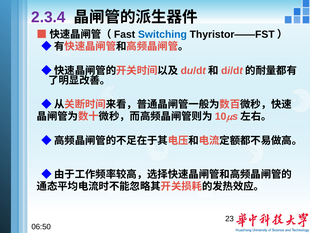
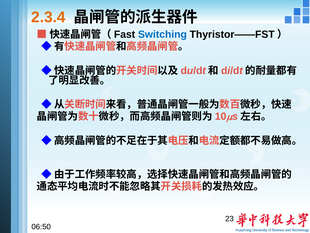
2.3.4 colour: purple -> orange
